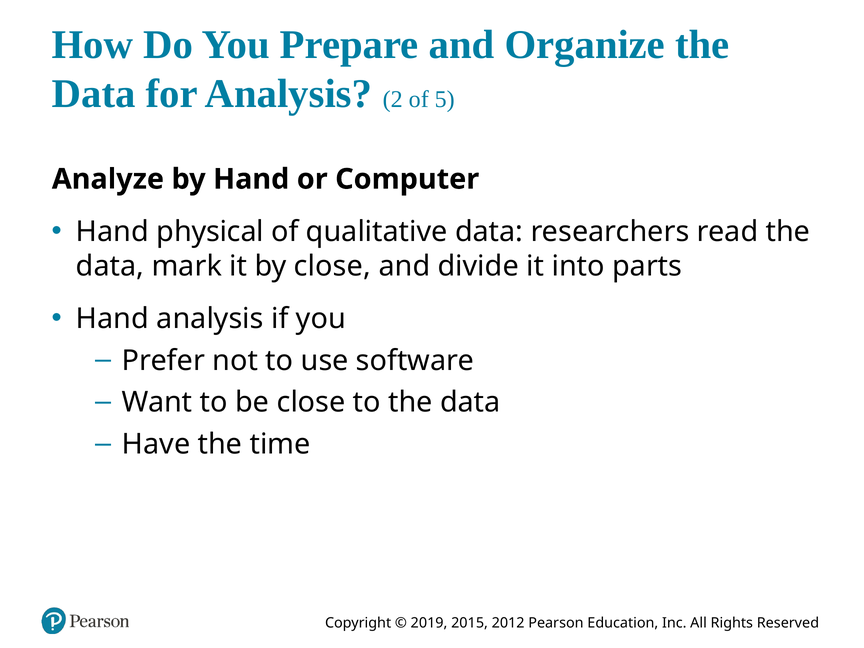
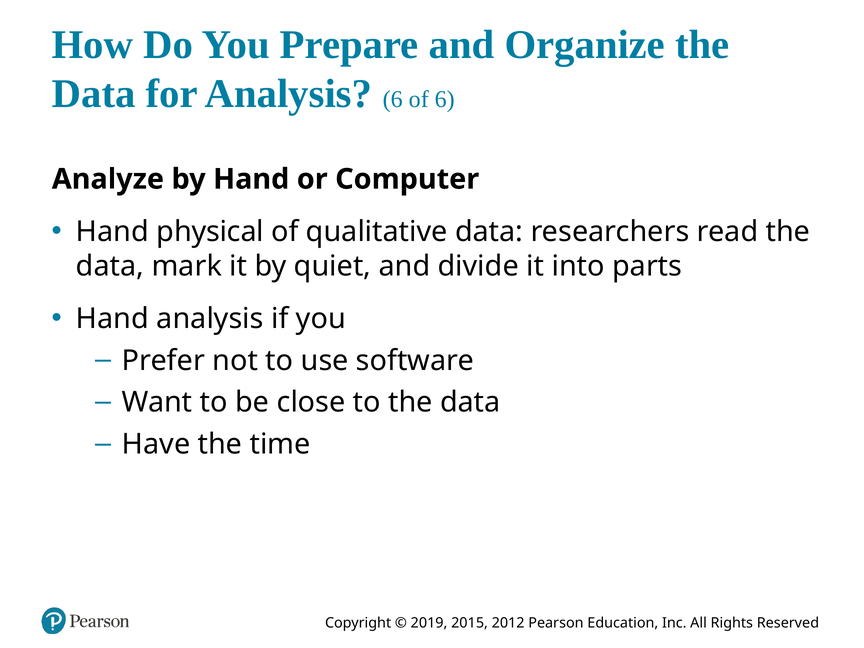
Analysis 2: 2 -> 6
of 5: 5 -> 6
by close: close -> quiet
